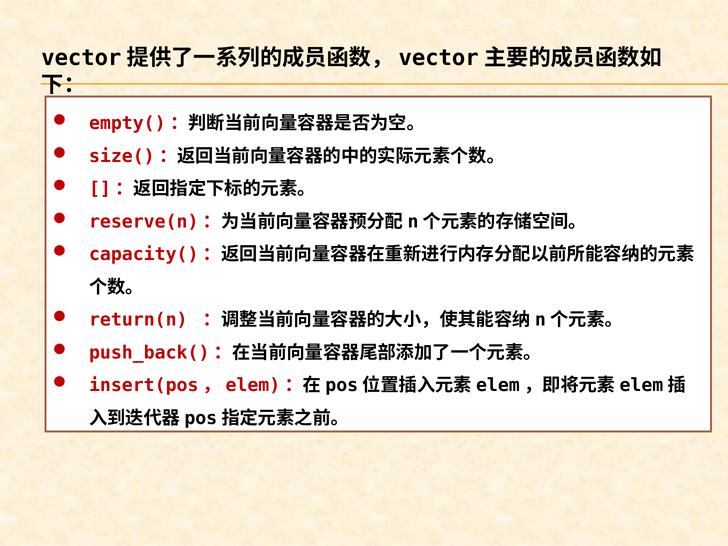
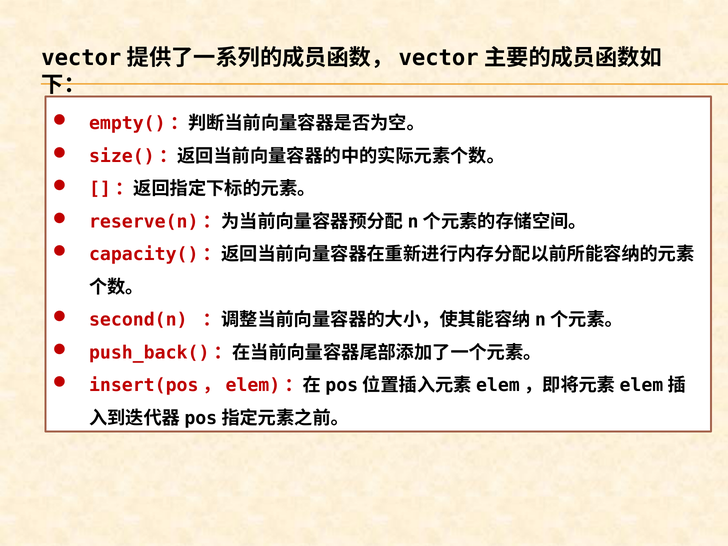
return(n: return(n -> second(n
